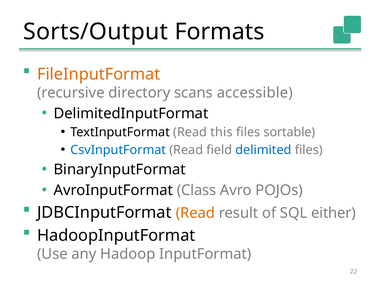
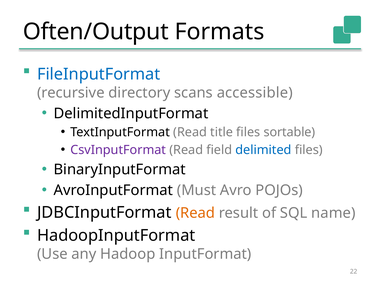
Sorts/Output: Sorts/Output -> Often/Output
FileInputFormat colour: orange -> blue
this: this -> title
CsvInputFormat colour: blue -> purple
Class: Class -> Must
either: either -> name
